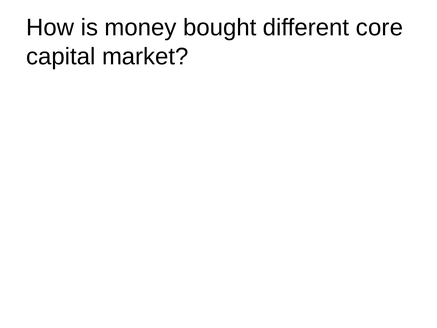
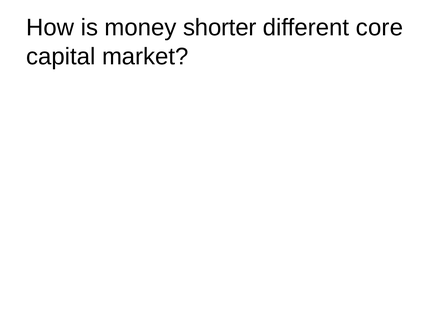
bought: bought -> shorter
